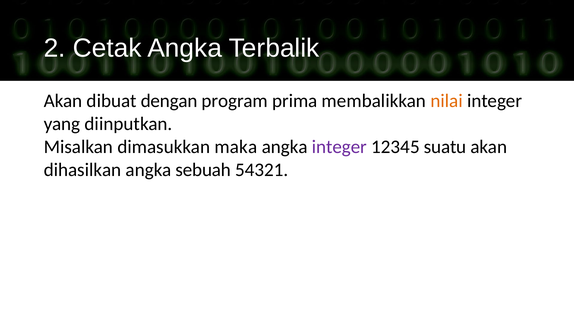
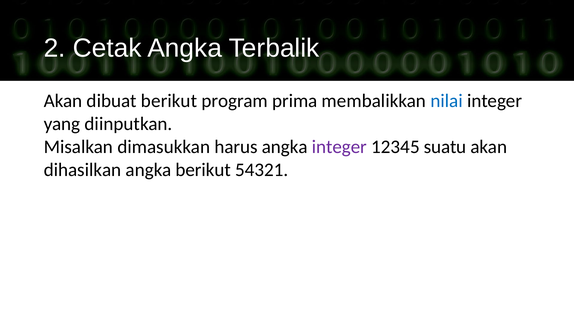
dibuat dengan: dengan -> berikut
nilai colour: orange -> blue
maka: maka -> harus
angka sebuah: sebuah -> berikut
